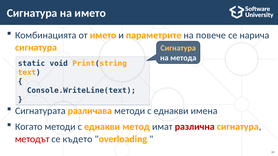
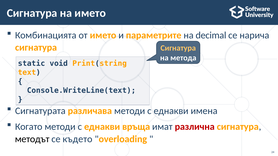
повече: повече -> decimal
метод: метод -> връща
методът colour: red -> black
